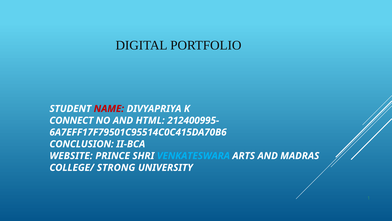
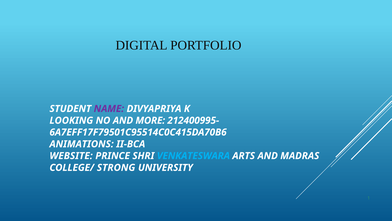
NAME colour: red -> purple
CONNECT: CONNECT -> LOOKING
HTML: HTML -> MORE
CONCLUSION: CONCLUSION -> ANIMATIONS
